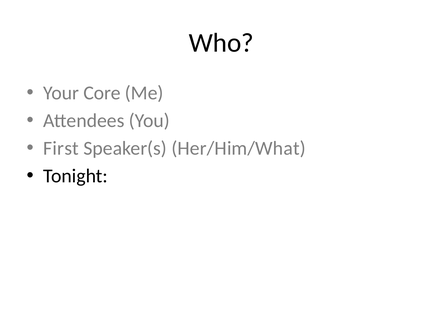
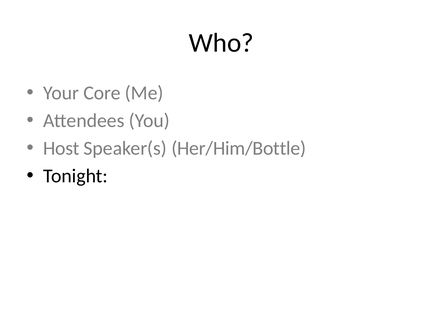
First: First -> Host
Her/Him/What: Her/Him/What -> Her/Him/Bottle
